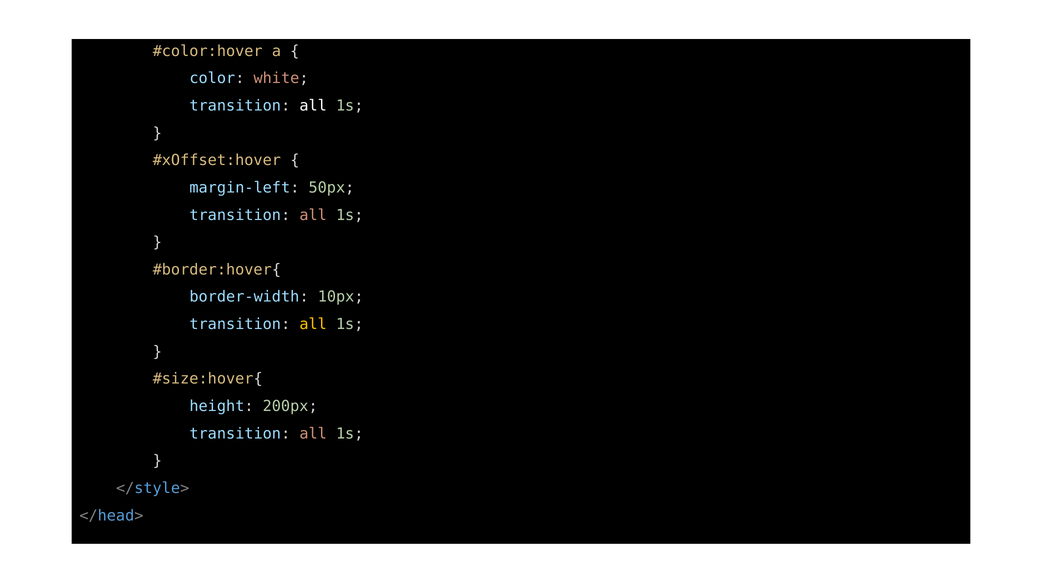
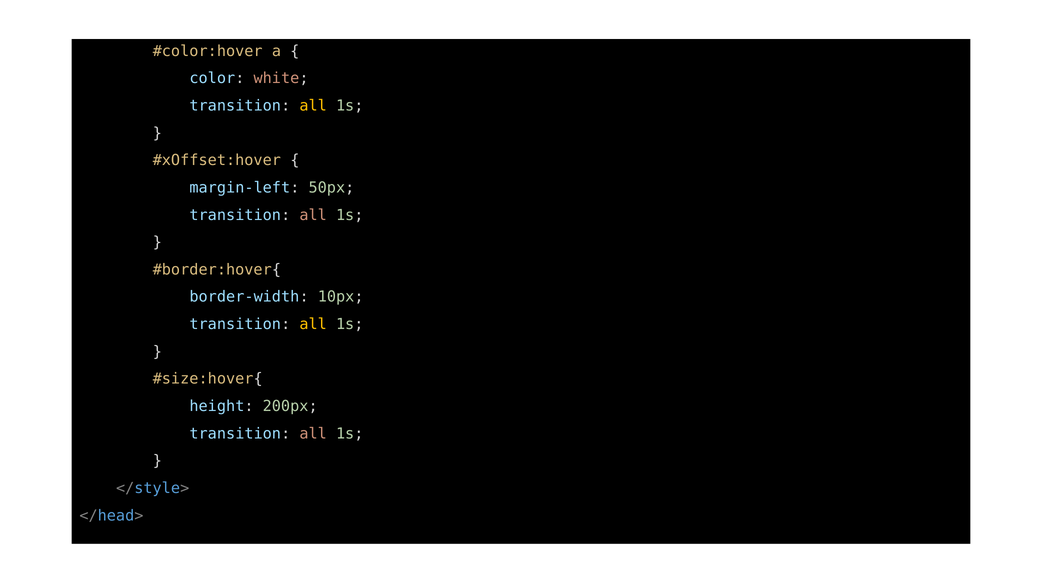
all at (313, 106) colour: white -> yellow
